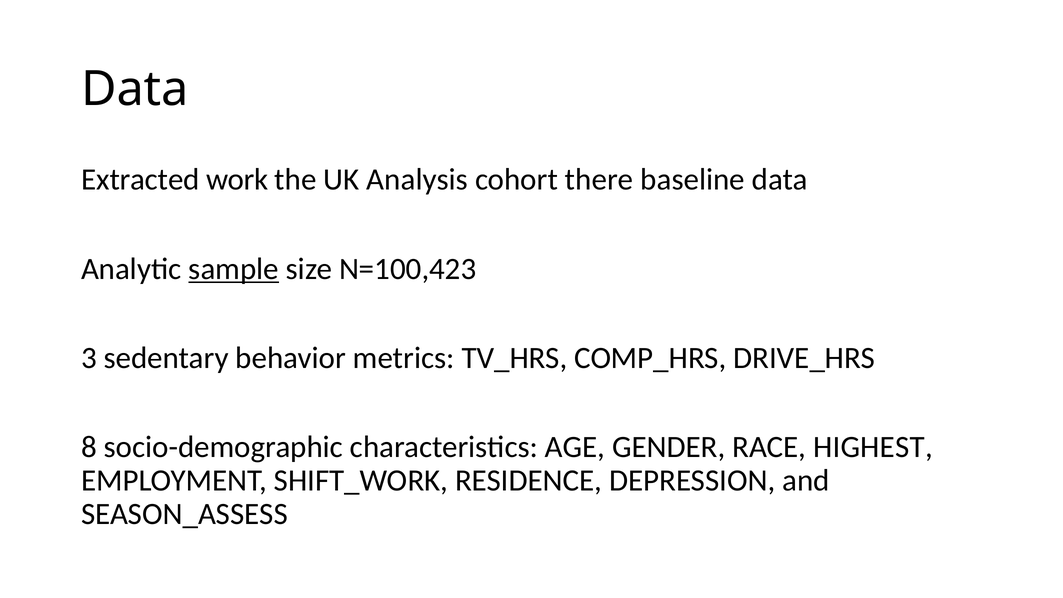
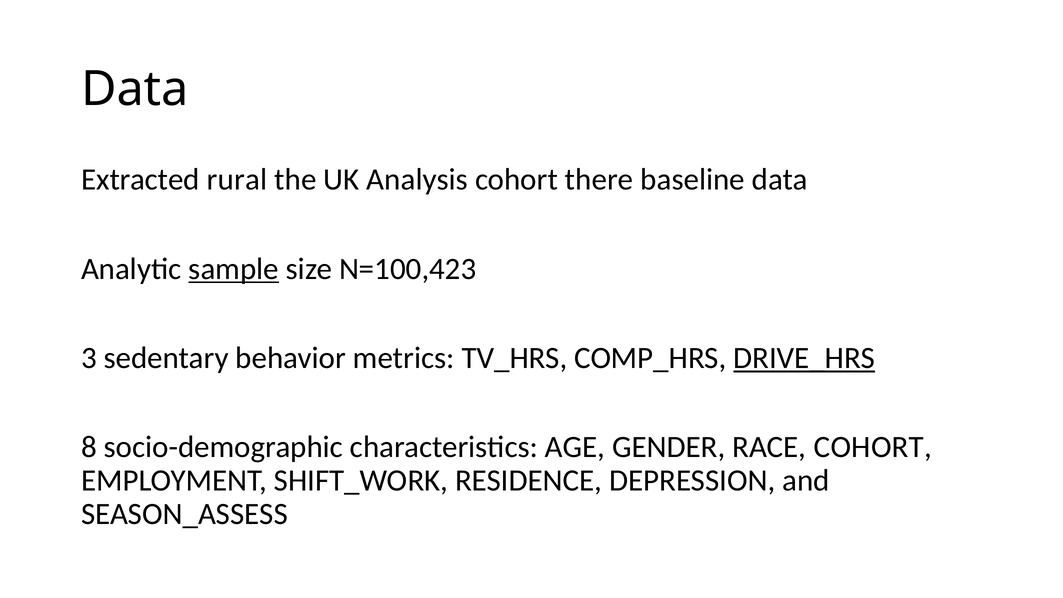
work: work -> rural
DRIVE_HRS underline: none -> present
RACE HIGHEST: HIGHEST -> COHORT
